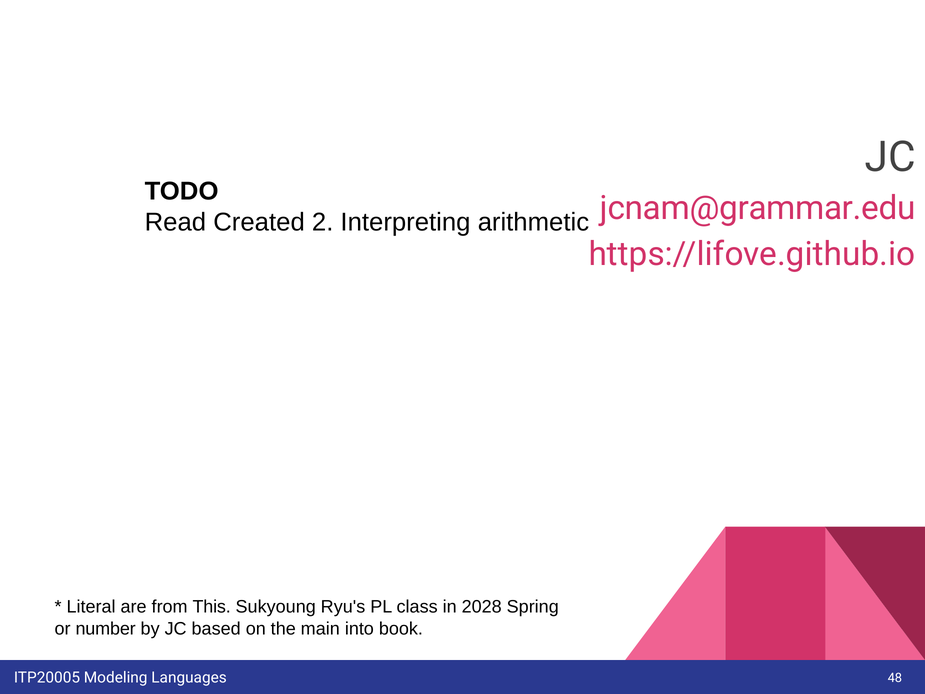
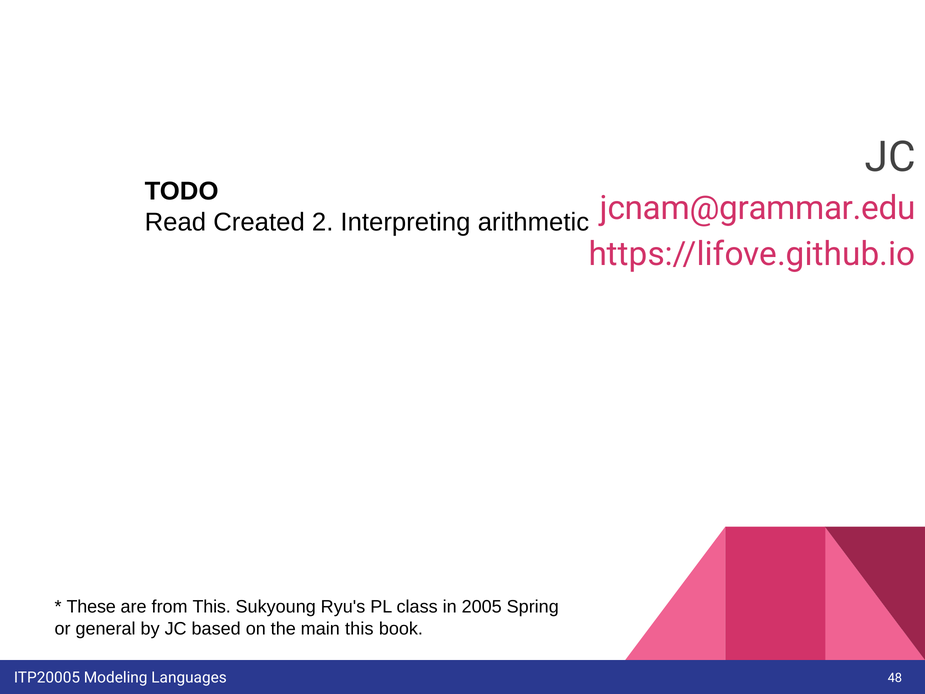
Literal: Literal -> These
2028: 2028 -> 2005
number: number -> general
main into: into -> this
